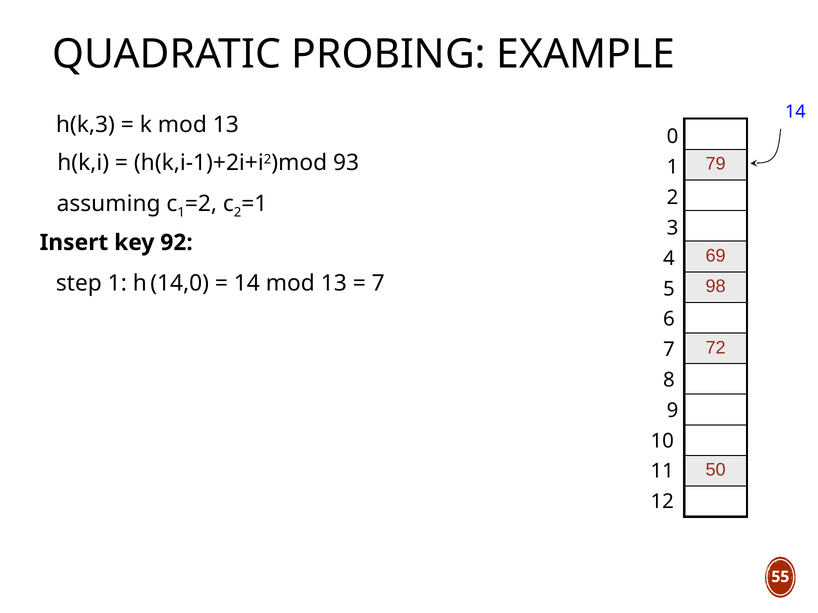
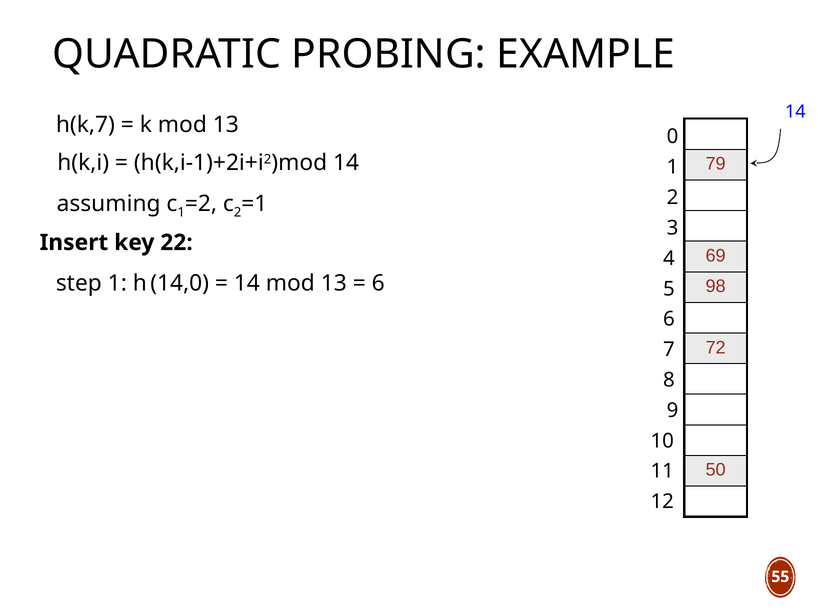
h(k,3: h(k,3 -> h(k,7
h(k,i-1)+2i+i2)mod 93: 93 -> 14
92: 92 -> 22
7 at (378, 284): 7 -> 6
